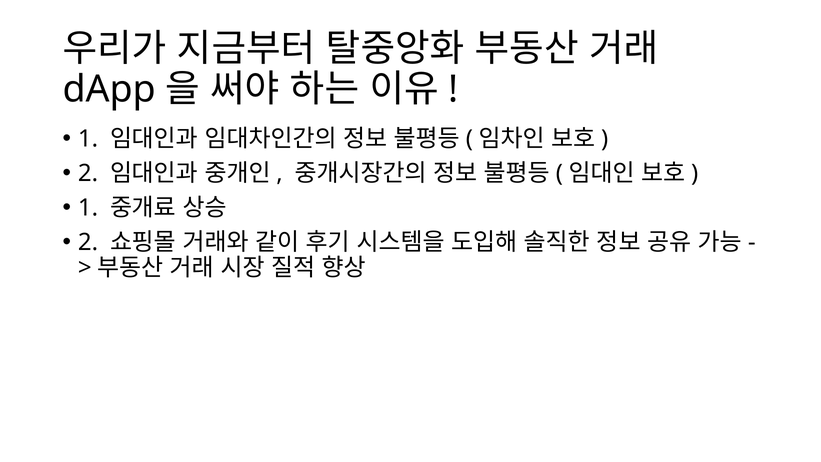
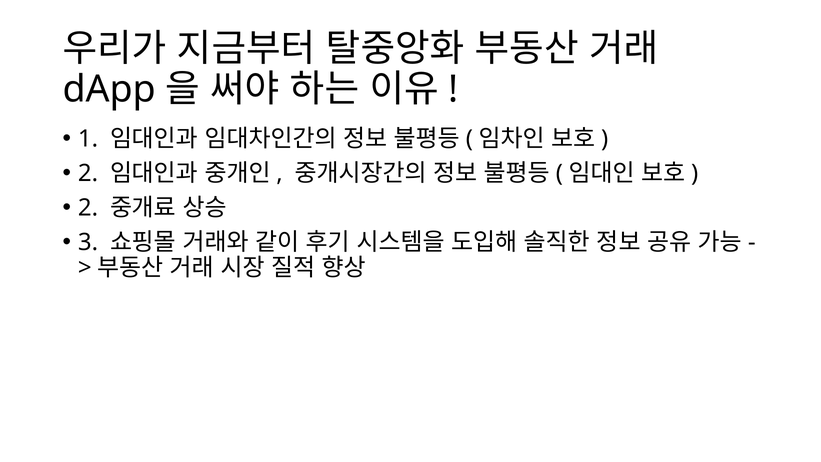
1 at (88, 208): 1 -> 2
2 at (88, 242): 2 -> 3
